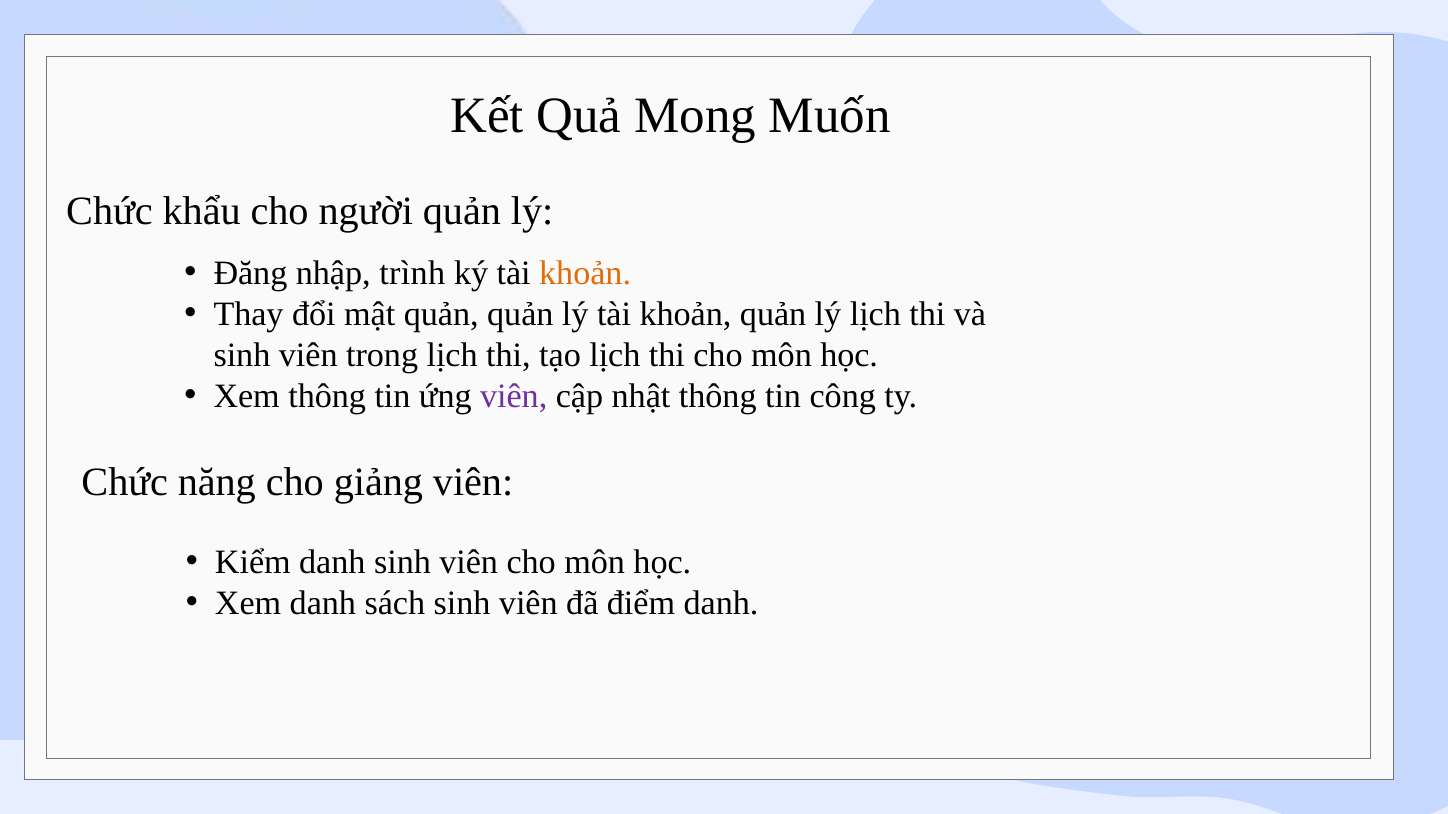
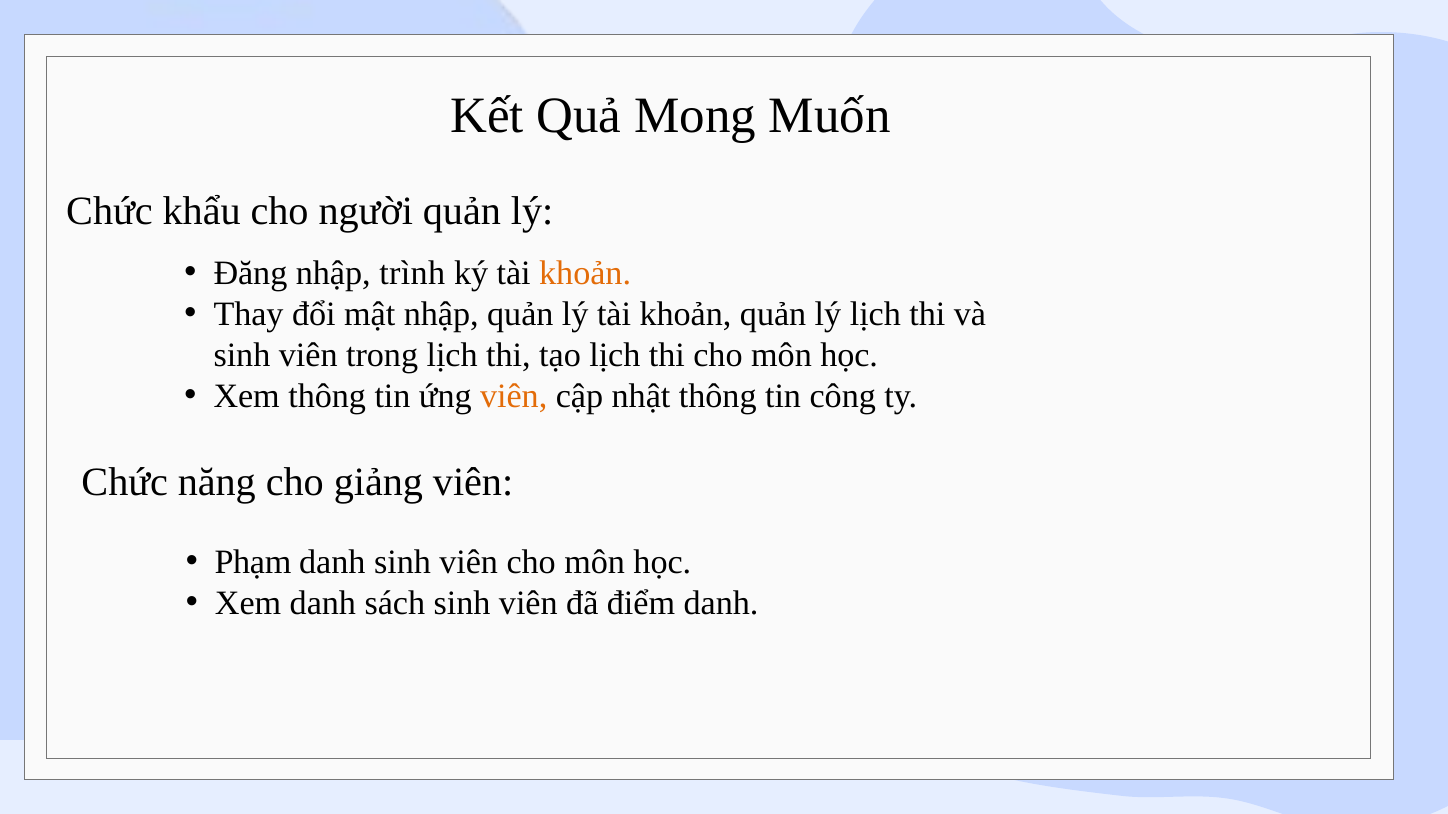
mật quản: quản -> nhập
viên at (514, 396) colour: purple -> orange
Kiểm: Kiểm -> Phạm
